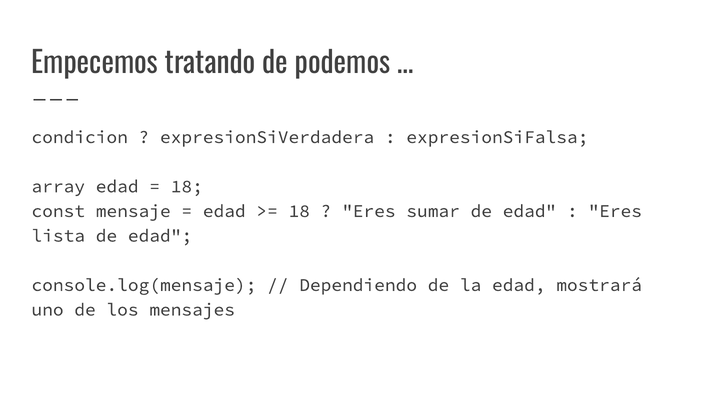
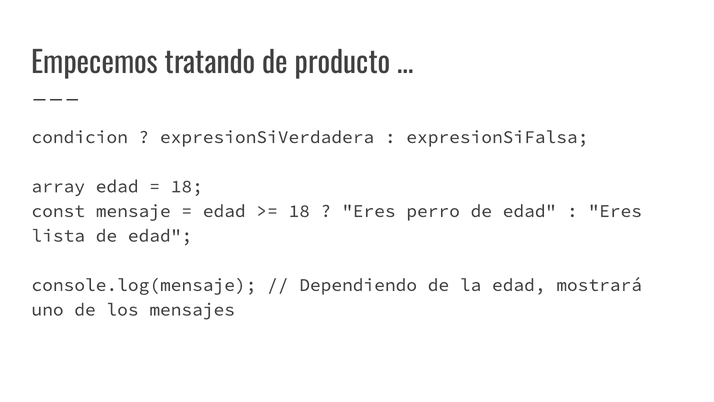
podemos: podemos -> producto
sumar: sumar -> perro
